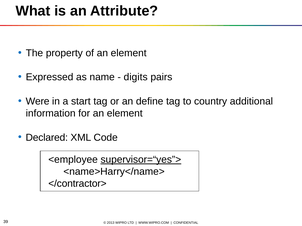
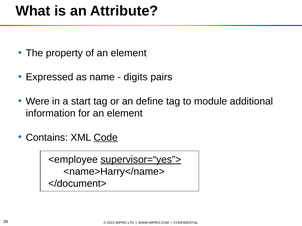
country: country -> module
Declared: Declared -> Contains
Code underline: none -> present
</contractor>: </contractor> -> </document>
